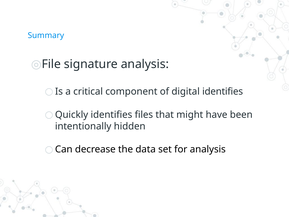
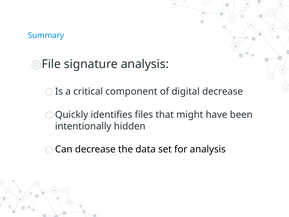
digital identifies: identifies -> decrease
